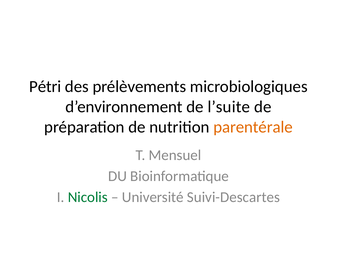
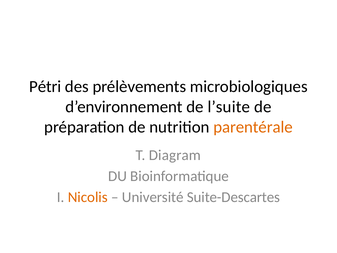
Mensuel: Mensuel -> Diagram
Nicolis colour: green -> orange
Suivi-Descartes: Suivi-Descartes -> Suite-Descartes
